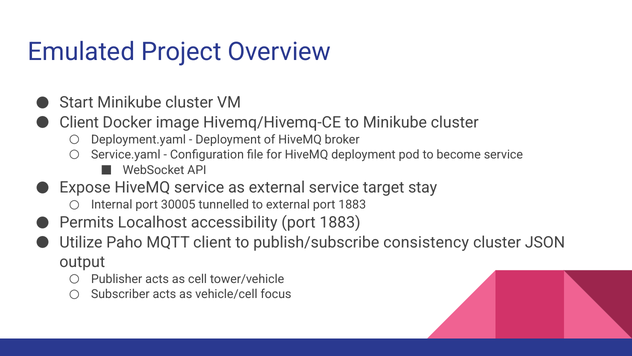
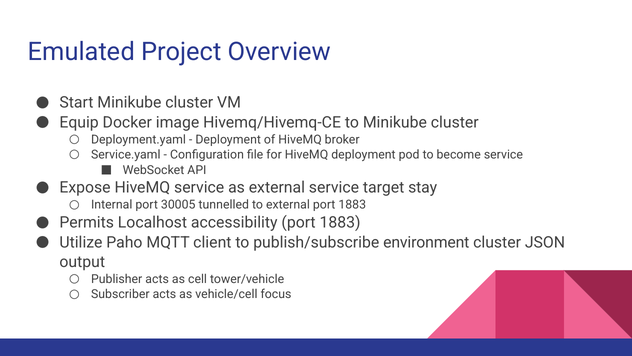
Client at (79, 122): Client -> Equip
consistency: consistency -> environment
